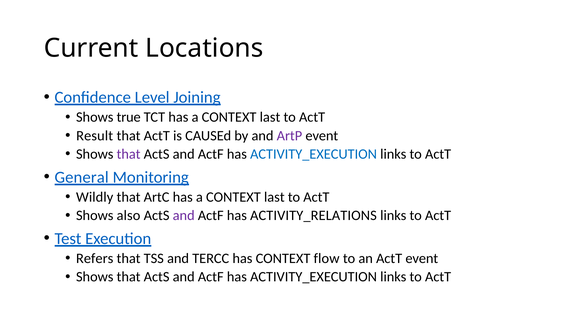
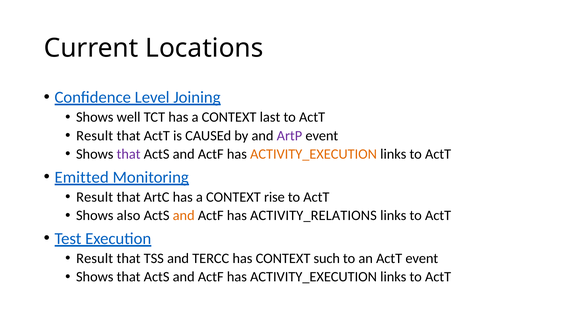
true: true -> well
ACTIVITY_EXECUTION at (314, 154) colour: blue -> orange
General: General -> Emitted
Wildly at (95, 197): Wildly -> Result
last at (274, 197): last -> rise
and at (184, 215) colour: purple -> orange
Refers at (95, 258): Refers -> Result
flow: flow -> such
